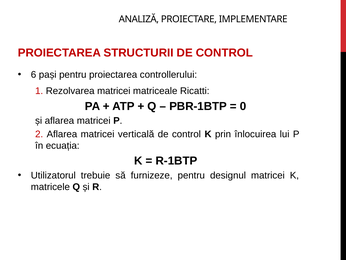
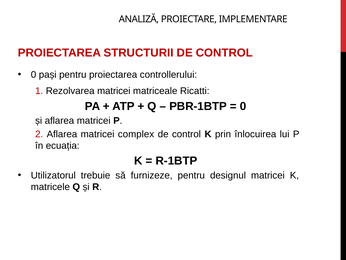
6 at (34, 74): 6 -> 0
verticală: verticală -> complex
